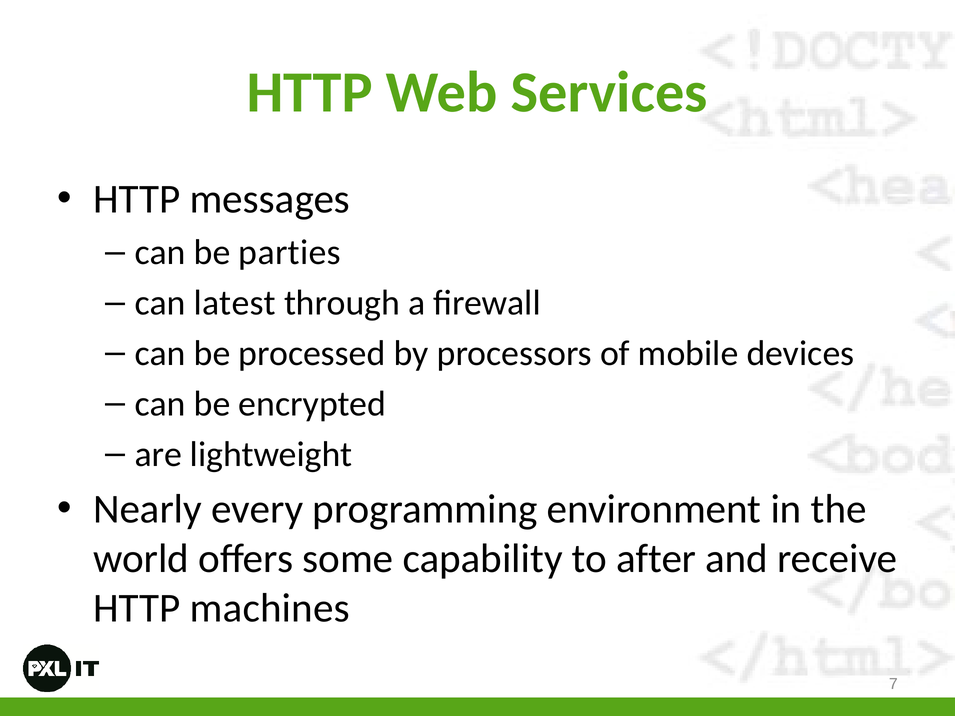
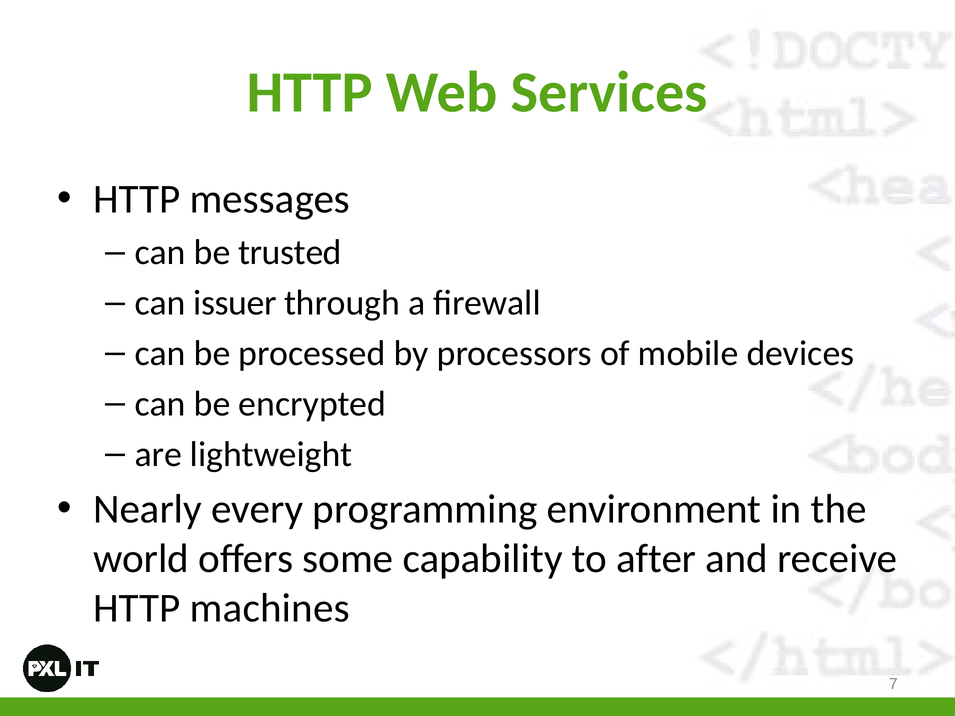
parties: parties -> trusted
latest: latest -> issuer
